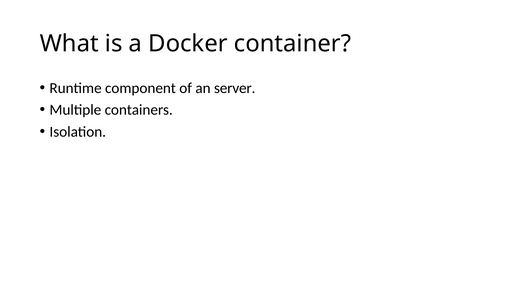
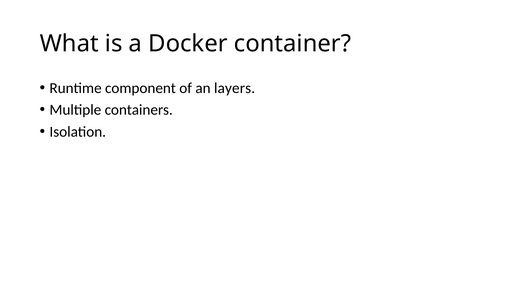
server: server -> layers
